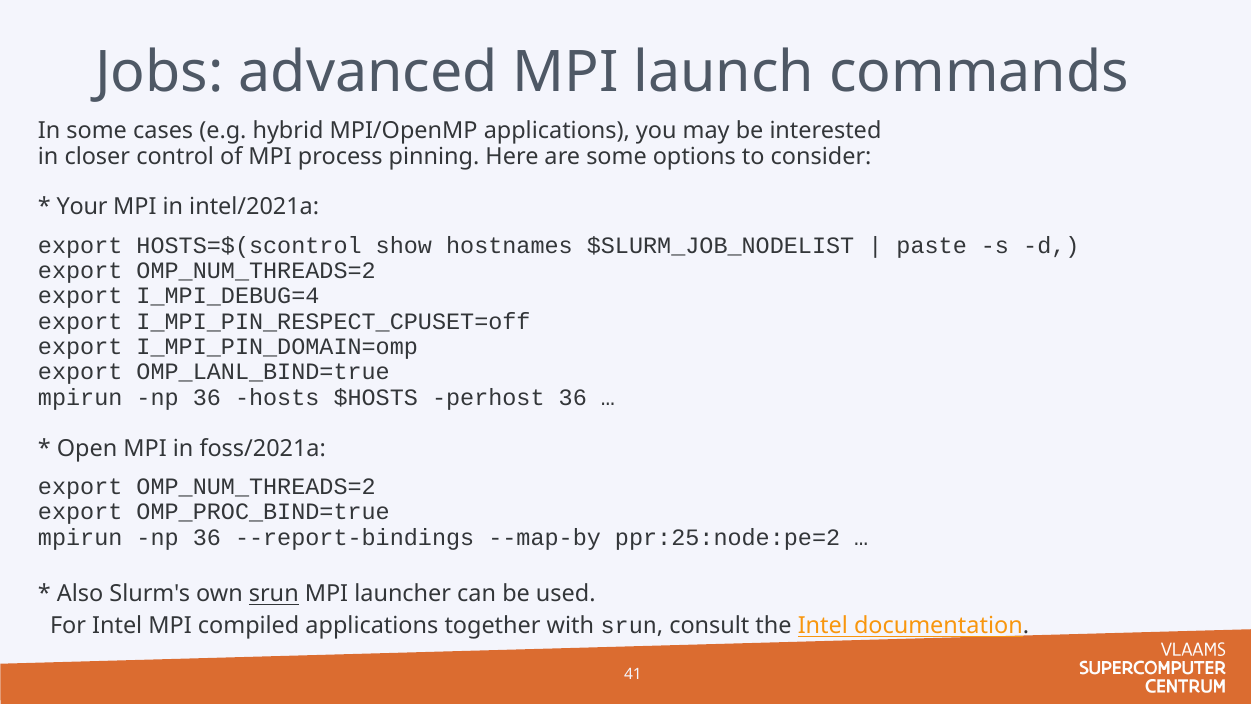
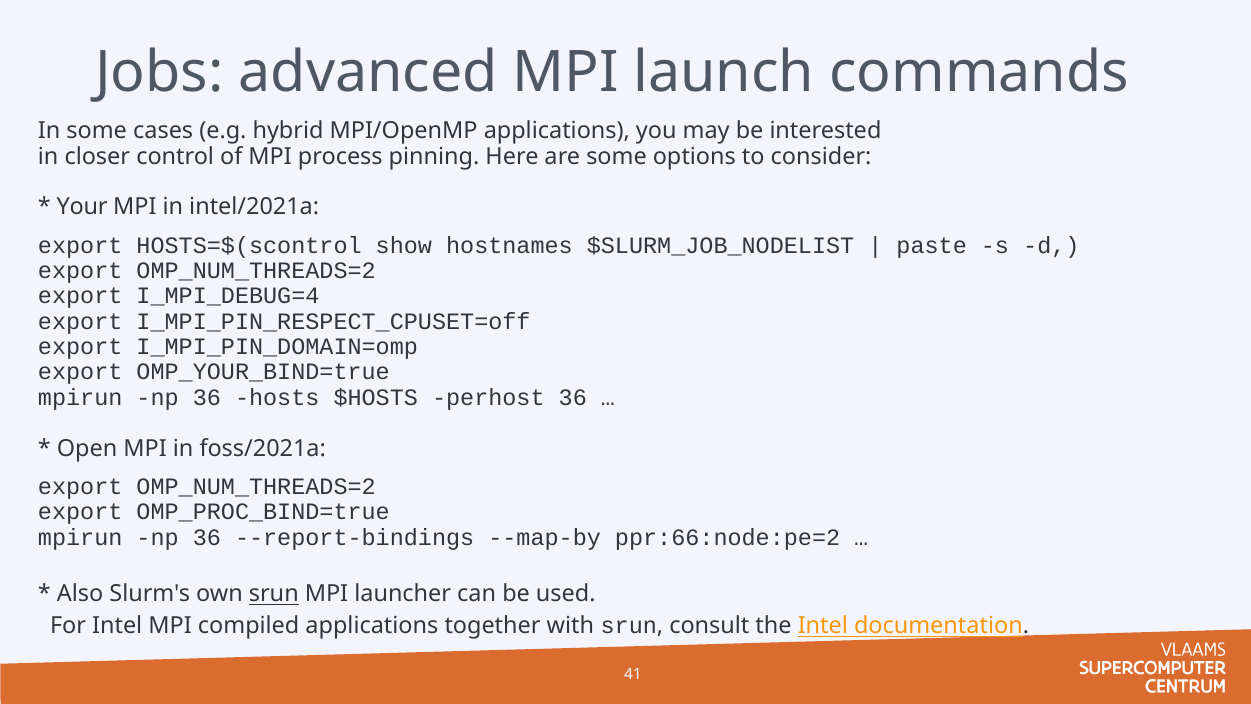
OMP_LANL_BIND=true: OMP_LANL_BIND=true -> OMP_YOUR_BIND=true
ppr:25:node:pe=2: ppr:25:node:pe=2 -> ppr:66:node:pe=2
